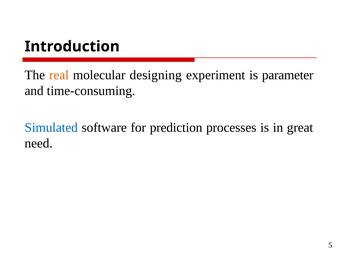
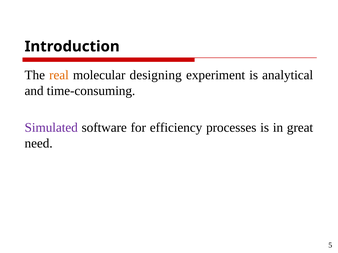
parameter: parameter -> analytical
Simulated colour: blue -> purple
prediction: prediction -> efficiency
